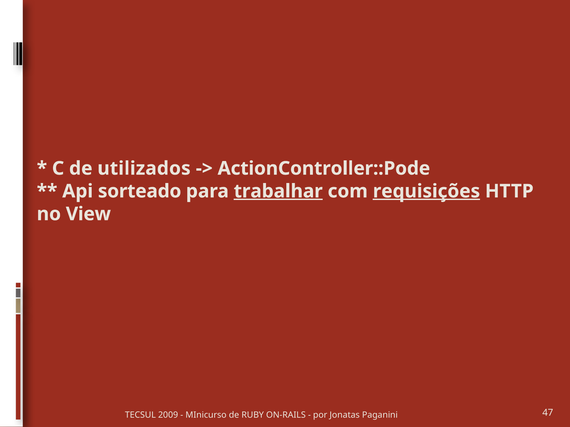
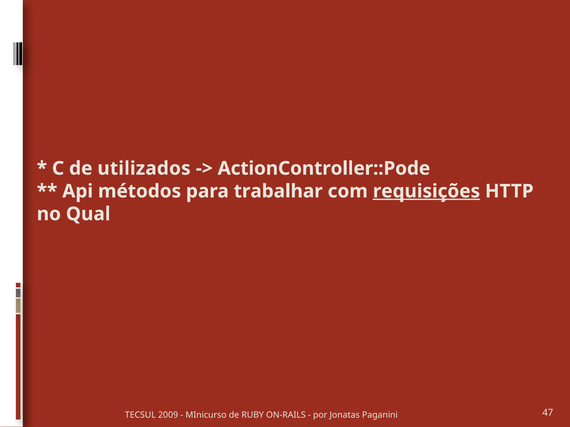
sorteado: sorteado -> métodos
trabalhar underline: present -> none
View: View -> Qual
